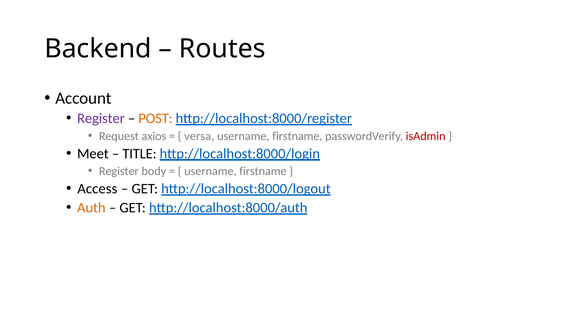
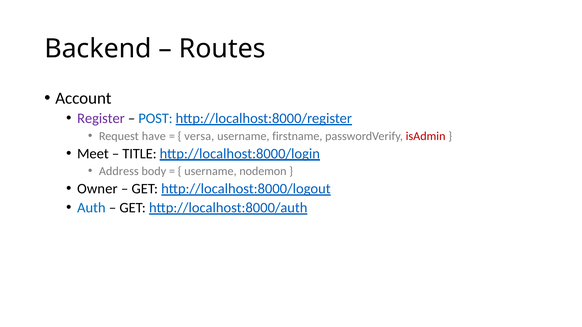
POST colour: orange -> blue
axios: axios -> have
Register at (119, 171): Register -> Address
firstname at (263, 171): firstname -> nodemon
Access: Access -> Owner
Auth colour: orange -> blue
